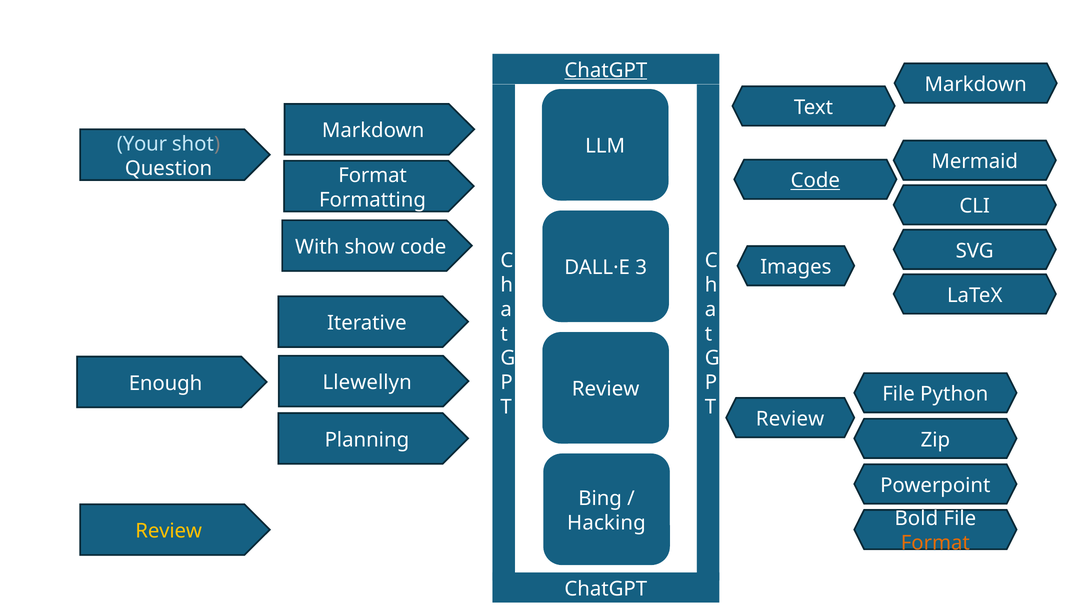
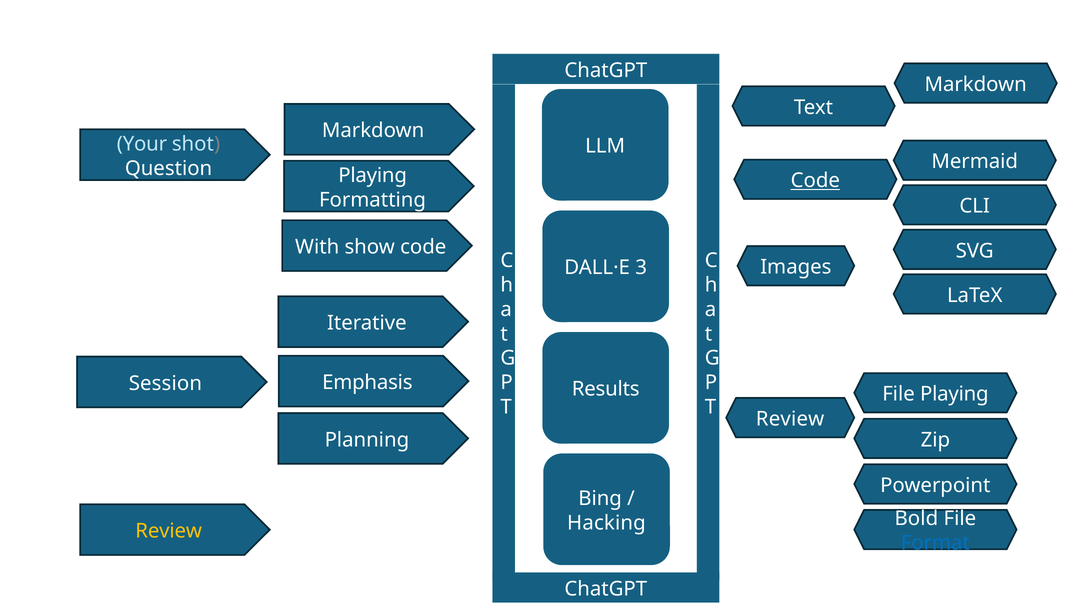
ChatGPT at (606, 70) underline: present -> none
Format at (373, 175): Format -> Playing
Llewellyn: Llewellyn -> Emphasis
Enough: Enough -> Session
Review at (606, 389): Review -> Results
File Python: Python -> Playing
Format at (935, 543) colour: orange -> blue
